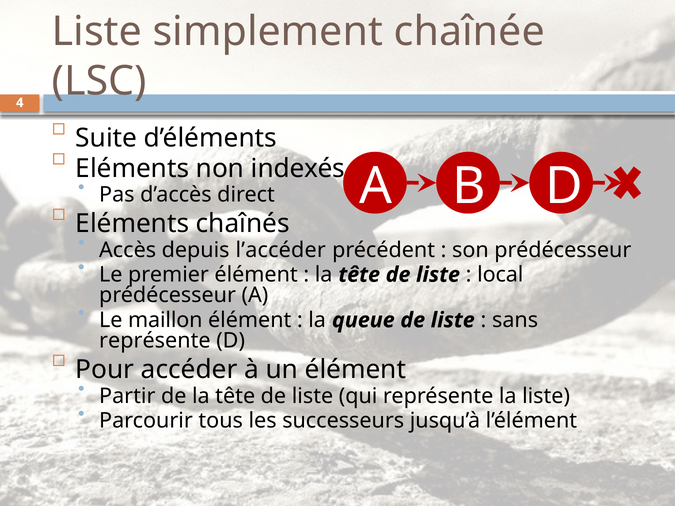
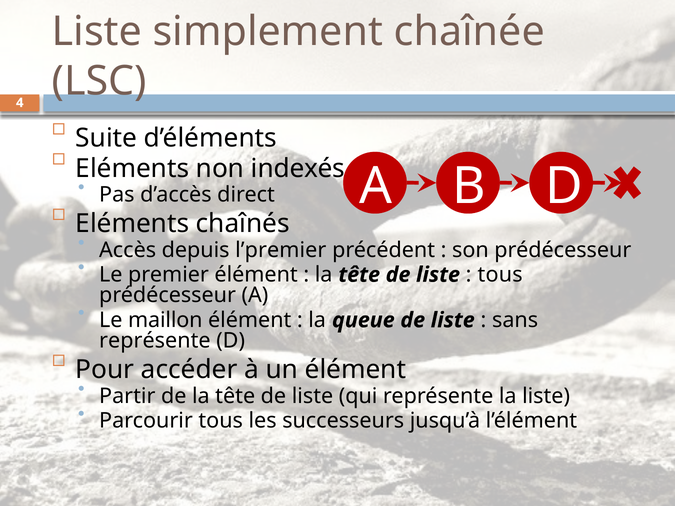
l’accéder: l’accéder -> l’premier
local at (500, 275): local -> tous
